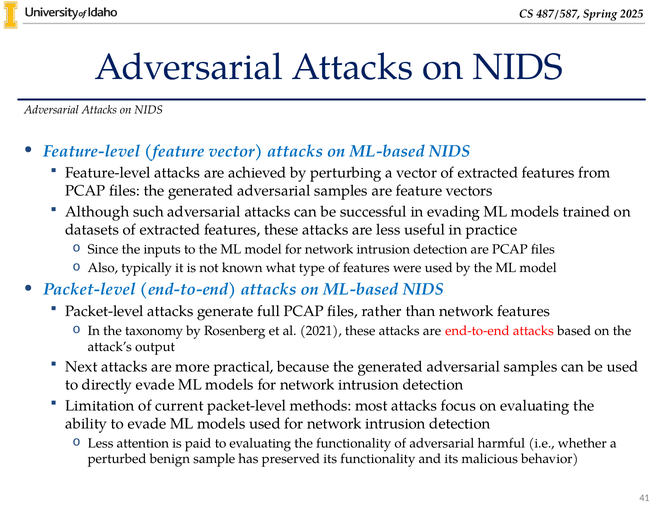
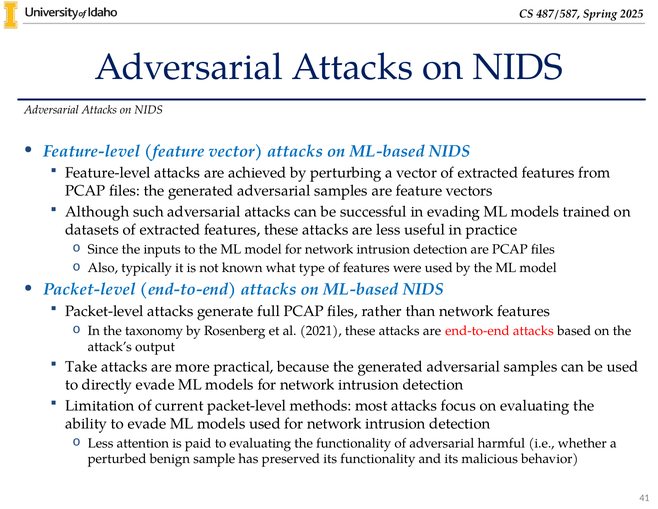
Next: Next -> Take
